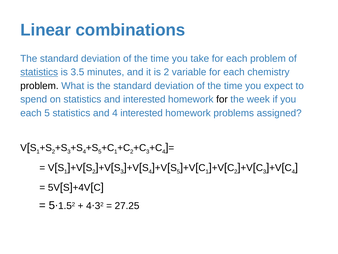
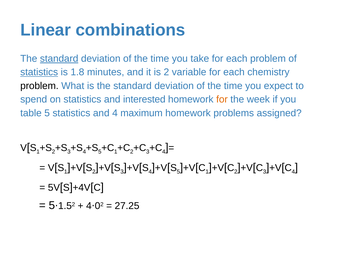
standard at (59, 58) underline: none -> present
3.5: 3.5 -> 1.8
for at (222, 99) colour: black -> orange
each at (31, 113): each -> table
4 interested: interested -> maximum
4 3: 3 -> 0
